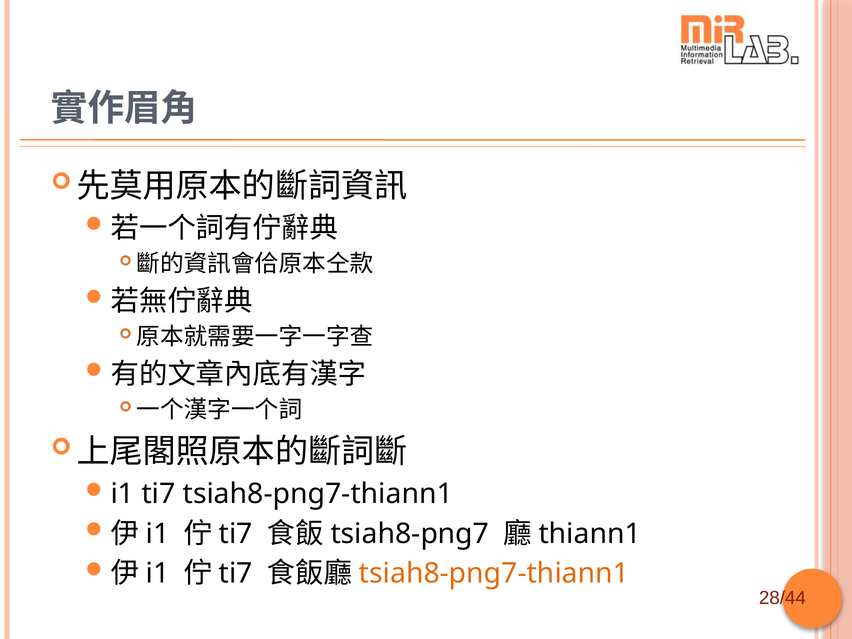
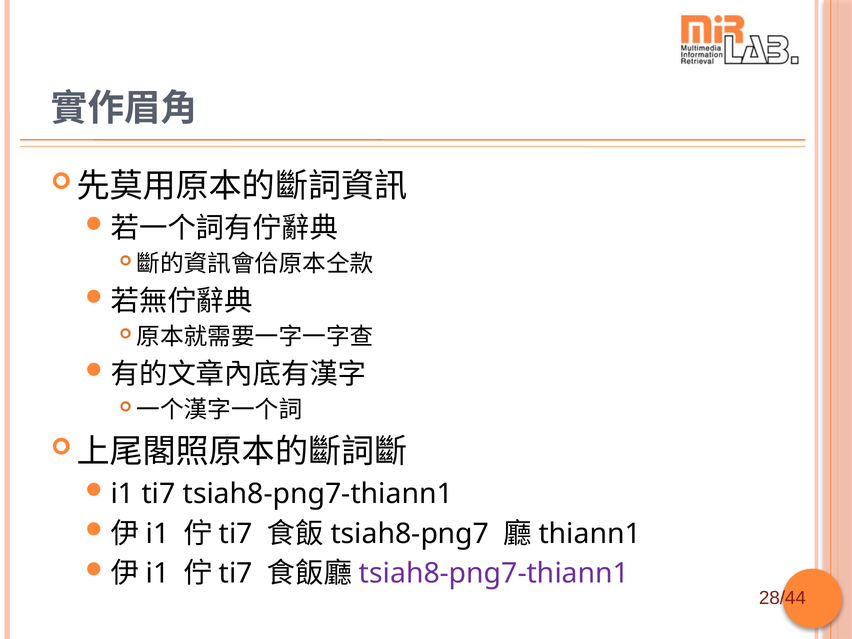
tsiah8-png7-thiann1 at (494, 574) colour: orange -> purple
